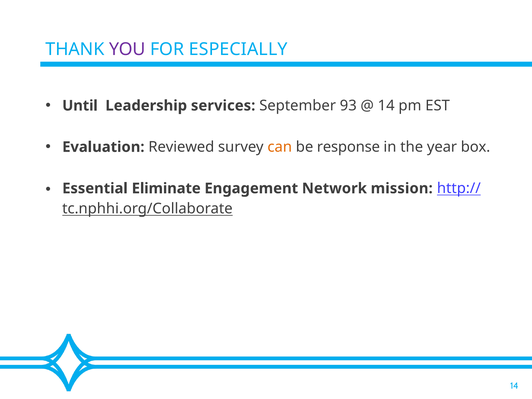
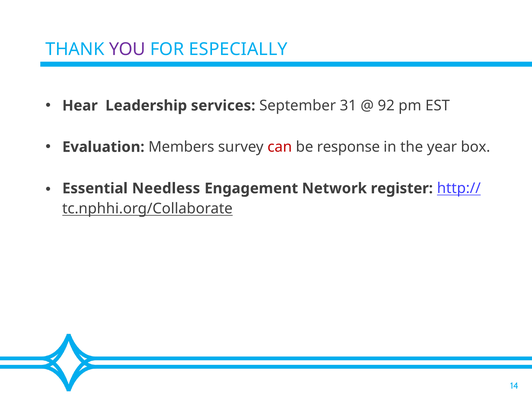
Until: Until -> Hear
93: 93 -> 31
14 at (386, 106): 14 -> 92
Reviewed: Reviewed -> Members
can colour: orange -> red
Eliminate: Eliminate -> Needless
mission: mission -> register
